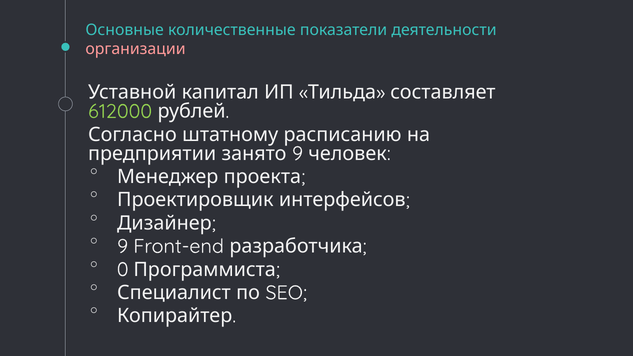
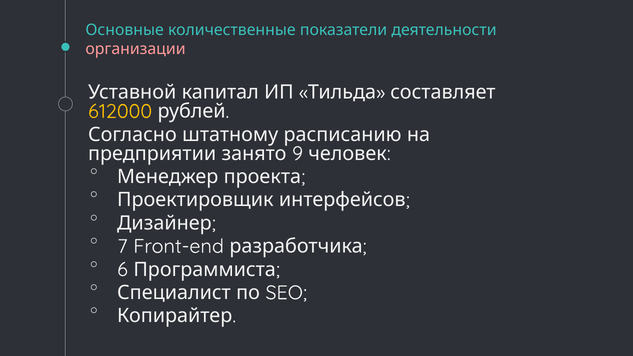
612000 colour: light green -> yellow
9 at (123, 246): 9 -> 7
0: 0 -> 6
